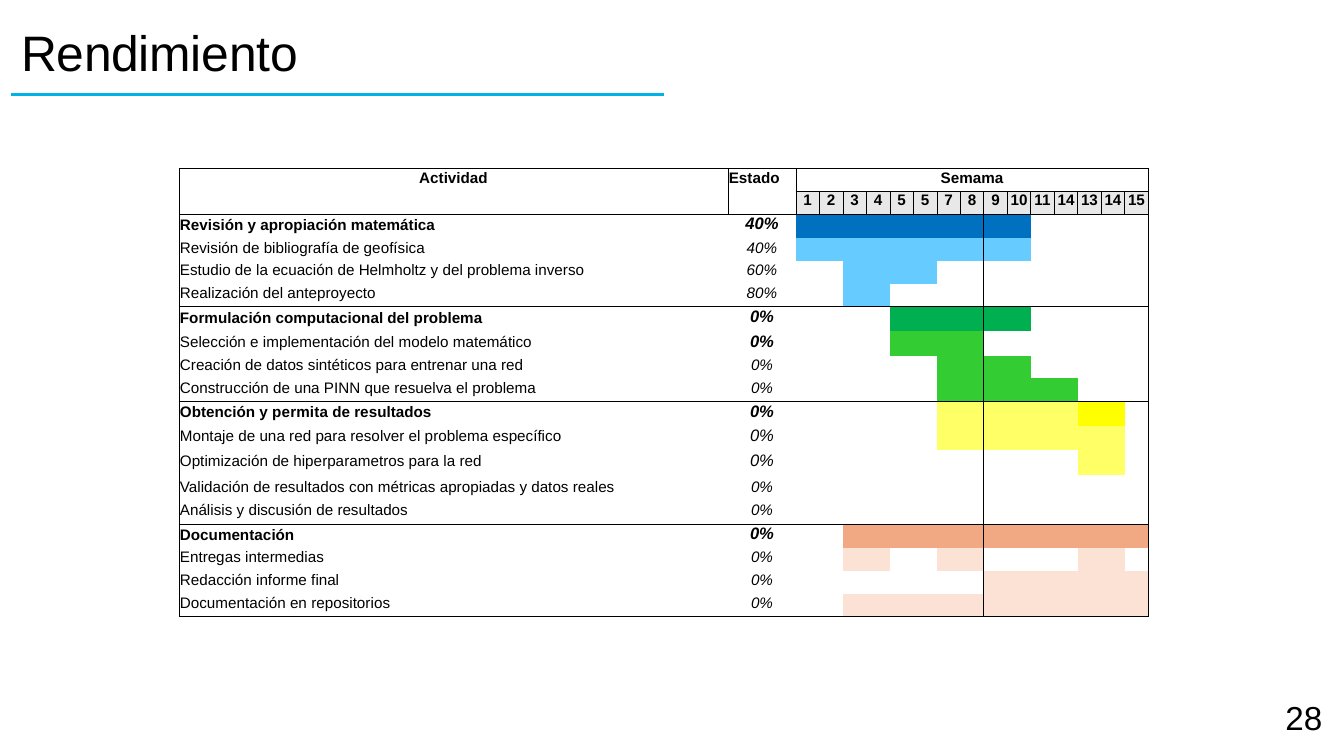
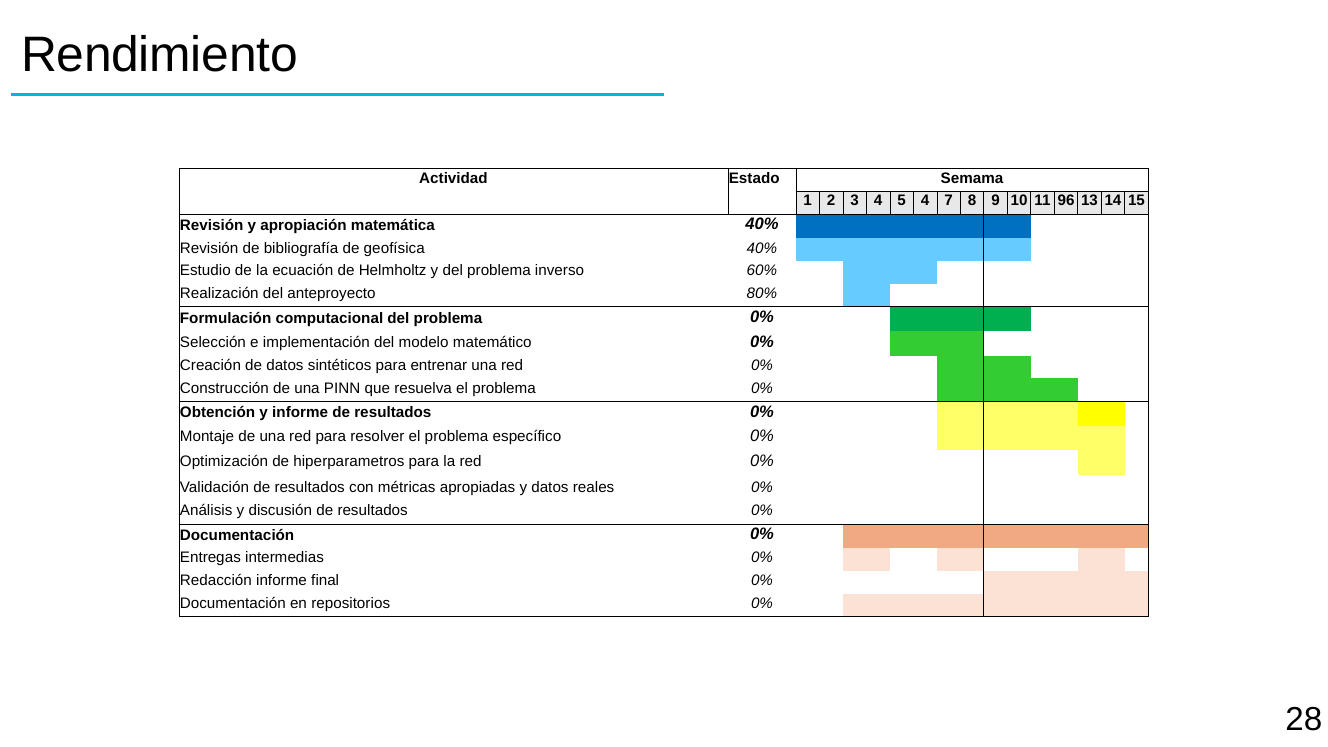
5 5: 5 -> 4
11 14: 14 -> 96
y permita: permita -> informe
